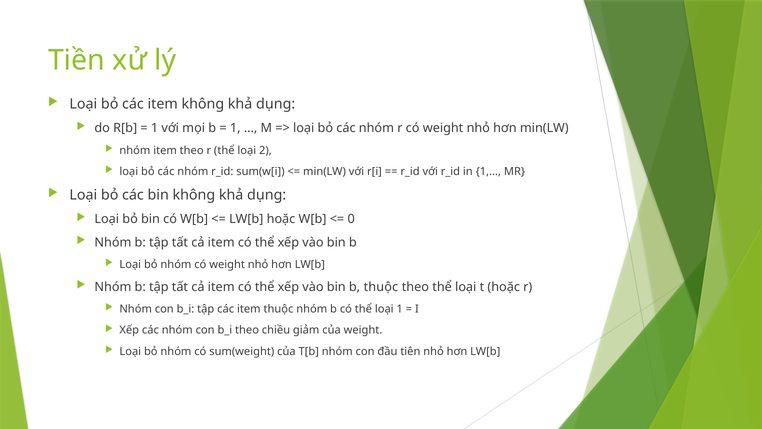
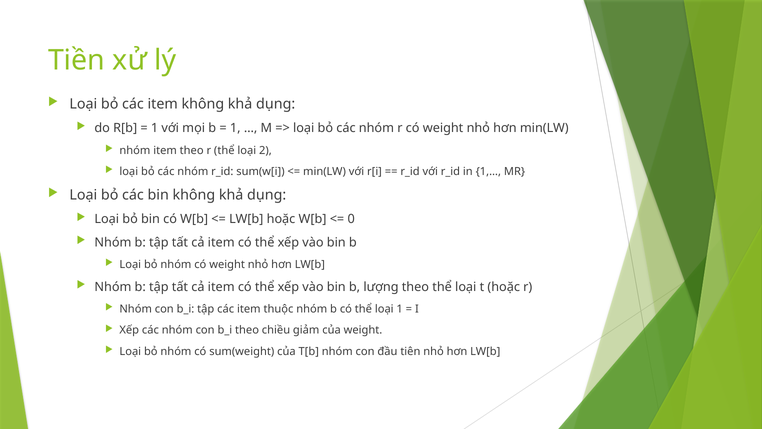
b thuộc: thuộc -> lượng
